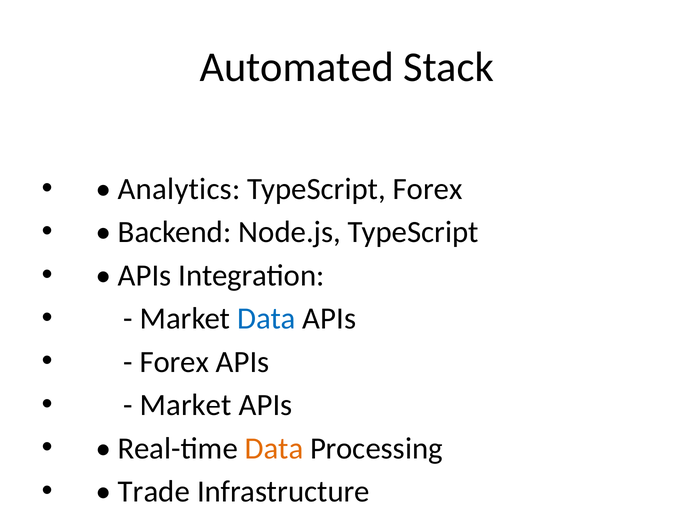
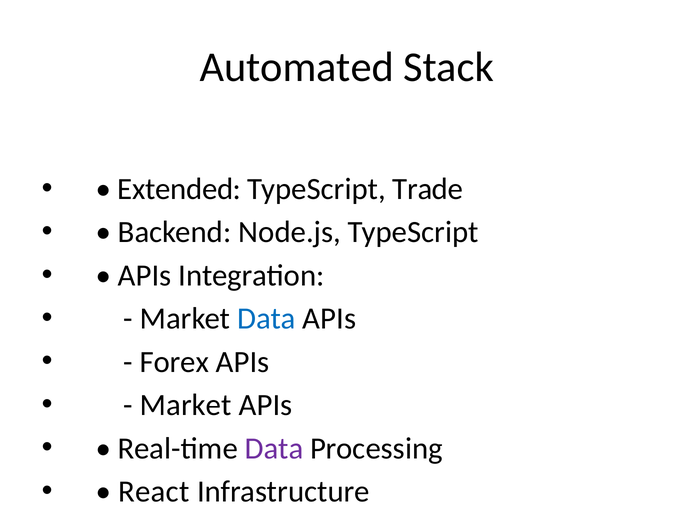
Analytics: Analytics -> Extended
TypeScript Forex: Forex -> Trade
Data at (274, 448) colour: orange -> purple
Trade: Trade -> React
